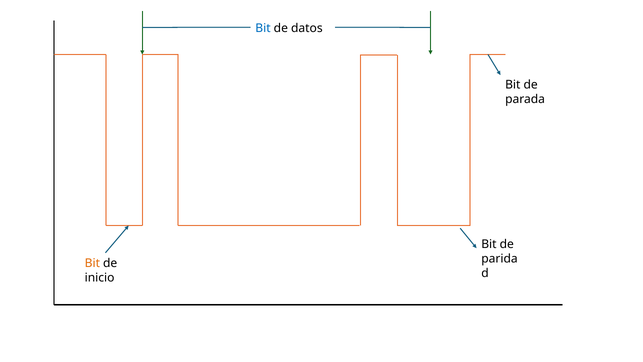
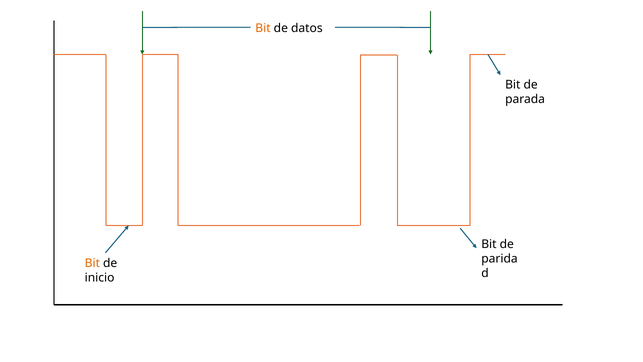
Bit at (263, 28) colour: blue -> orange
